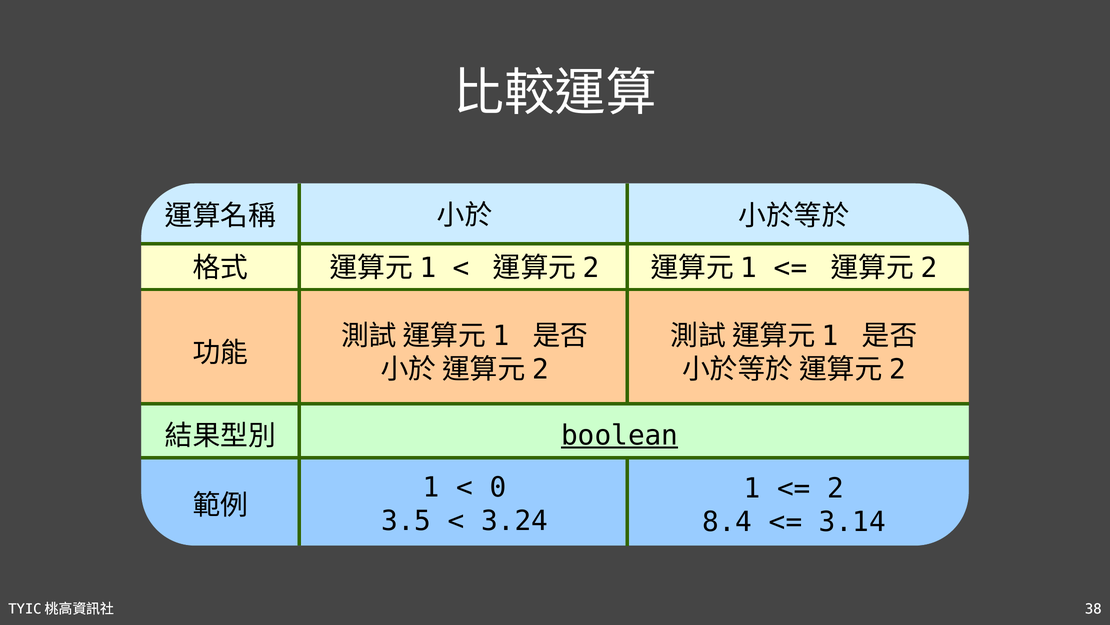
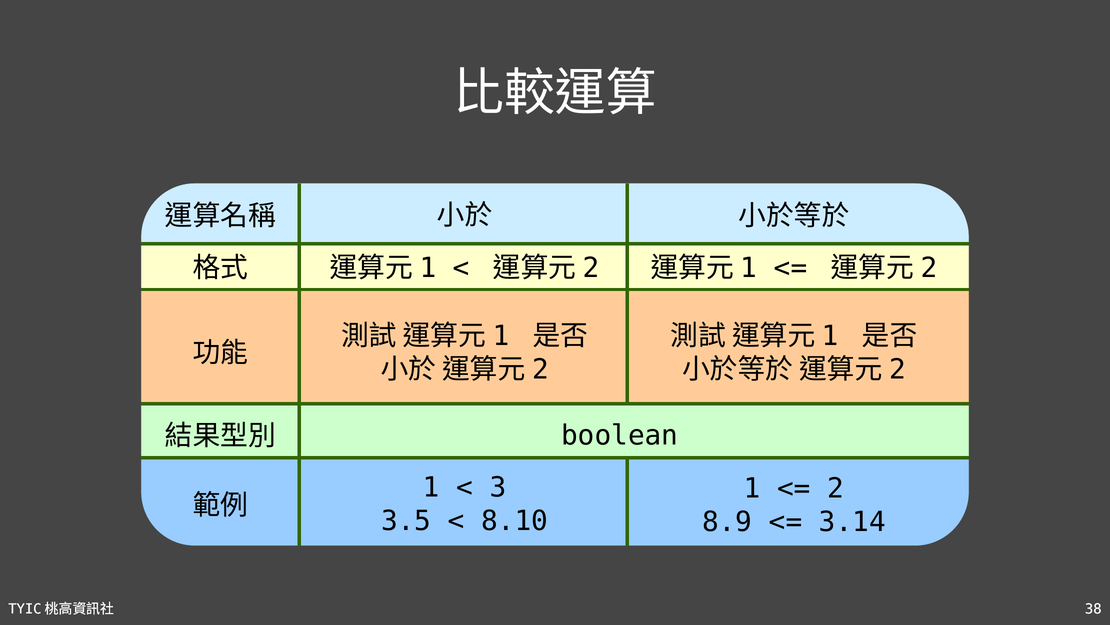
boolean underline: present -> none
0: 0 -> 3
3.24: 3.24 -> 8.10
8.4: 8.4 -> 8.9
